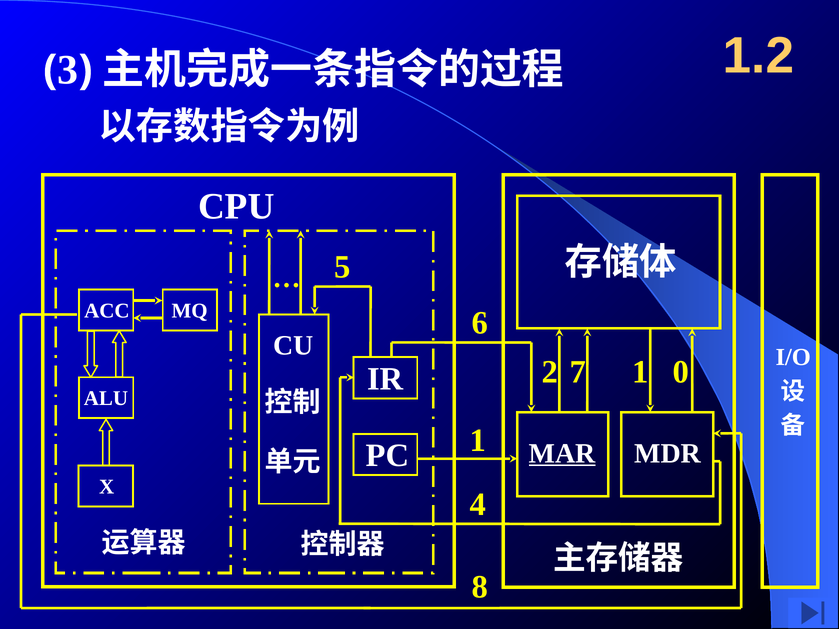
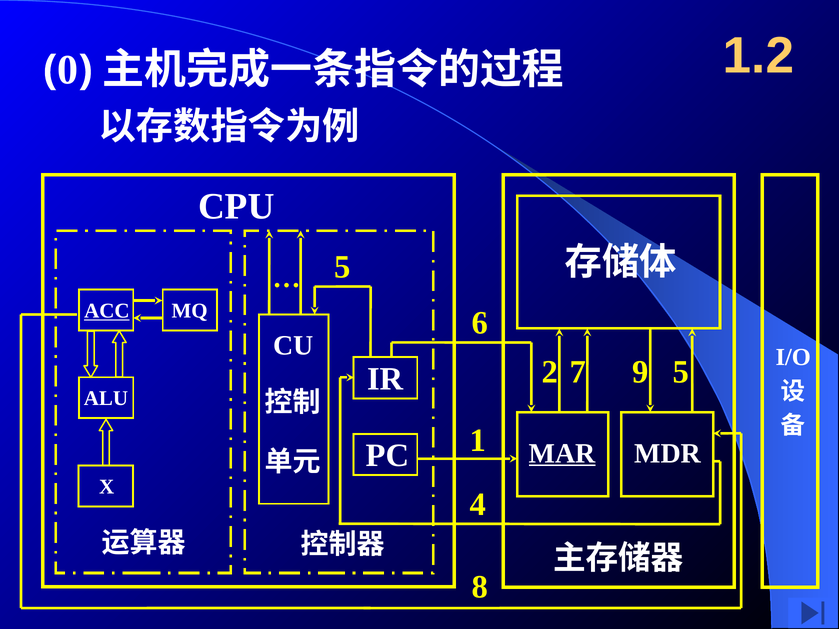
3: 3 -> 0
ACC underline: none -> present
2 1: 1 -> 9
7 0: 0 -> 5
